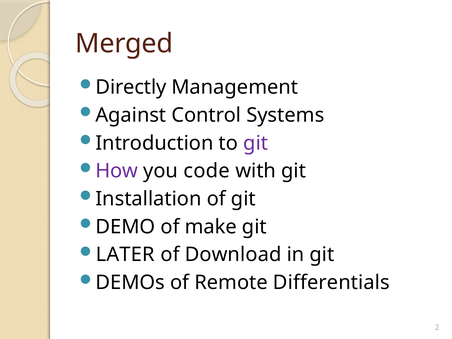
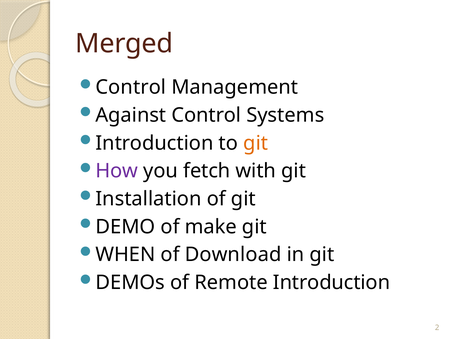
Directly at (131, 87): Directly -> Control
git at (256, 143) colour: purple -> orange
code: code -> fetch
LATER: LATER -> WHEN
Remote Differentials: Differentials -> Introduction
